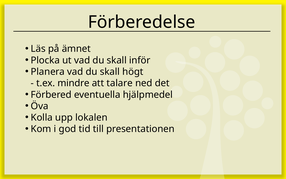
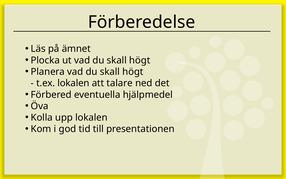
inför at (140, 60): inför -> högt
t.ex mindre: mindre -> lokalen
